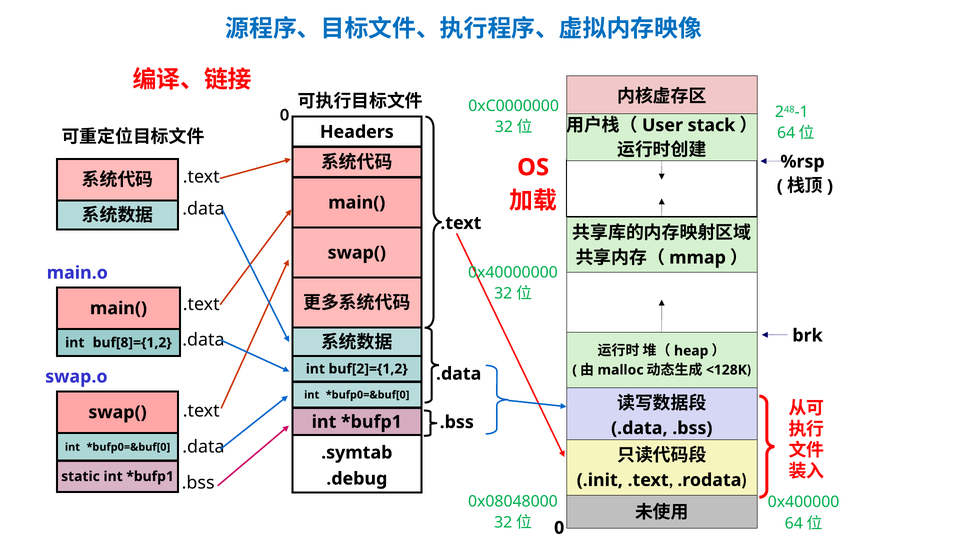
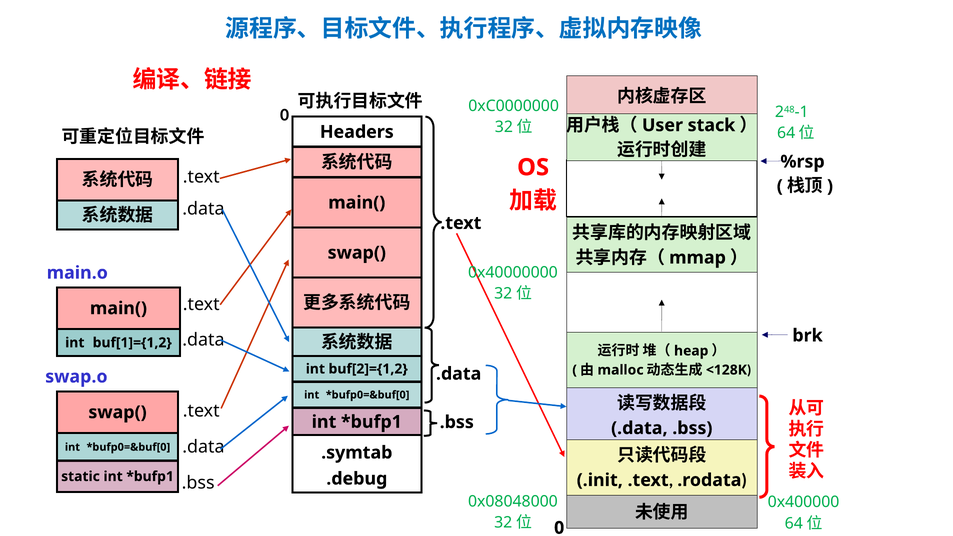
buf[8]={1,2: buf[8]={1,2 -> buf[1]={1,2
